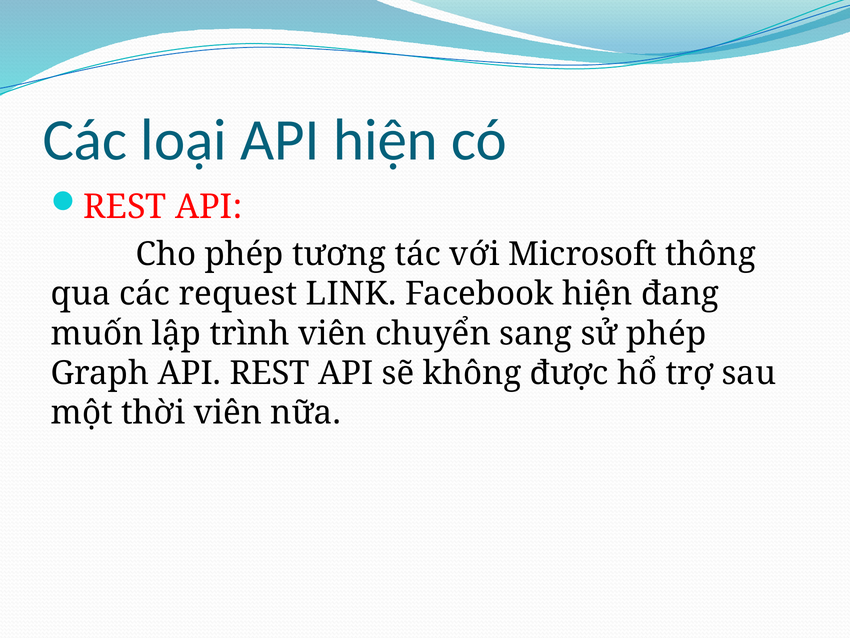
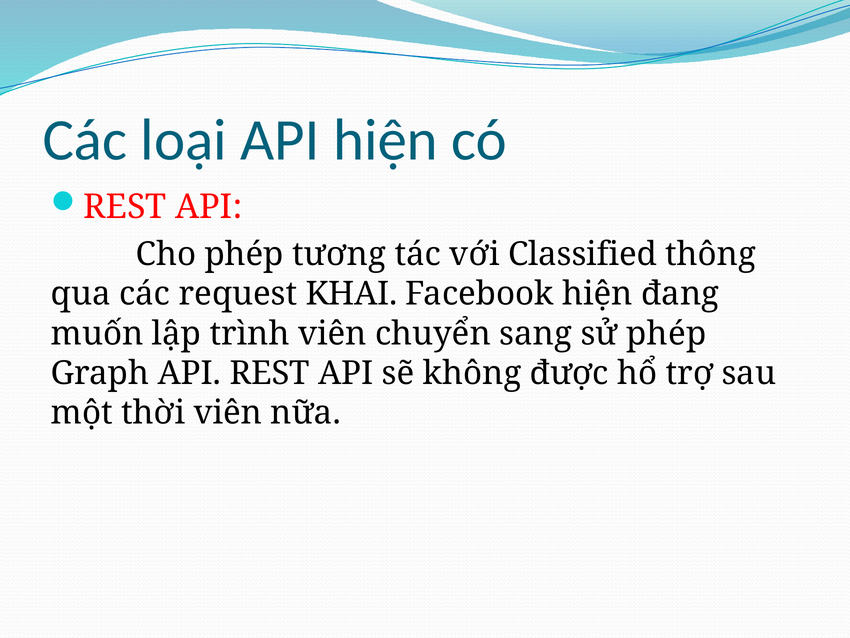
Microsoft: Microsoft -> Classified
LINK: LINK -> KHAI
